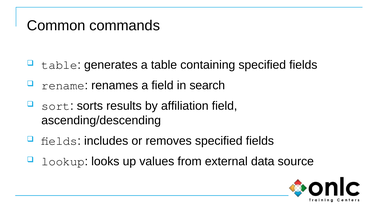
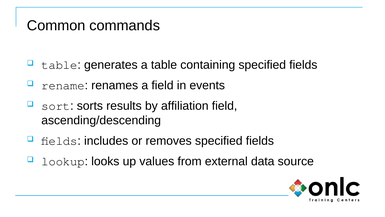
search: search -> events
